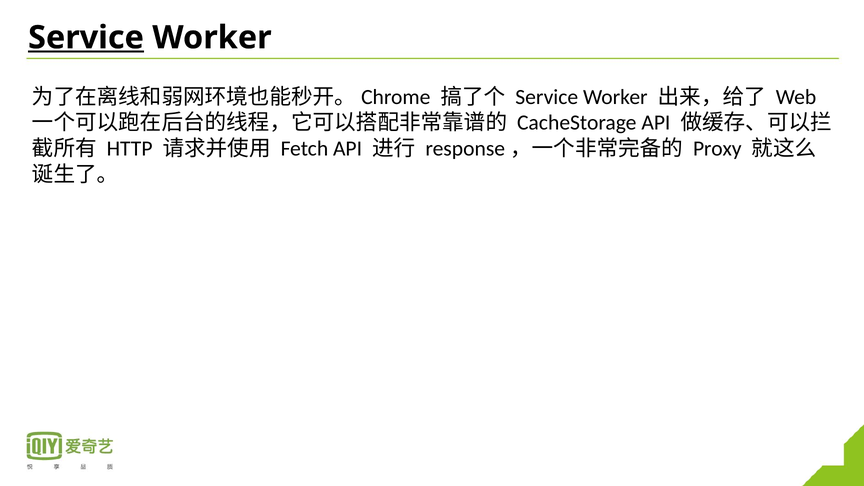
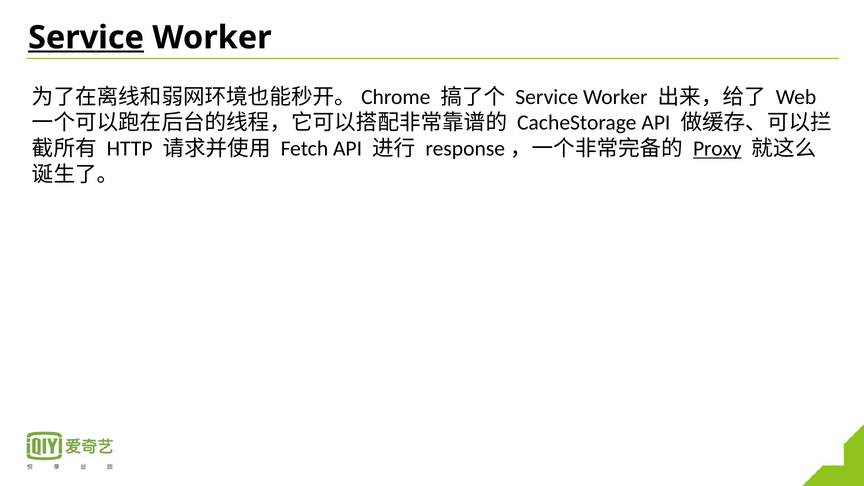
Proxy underline: none -> present
